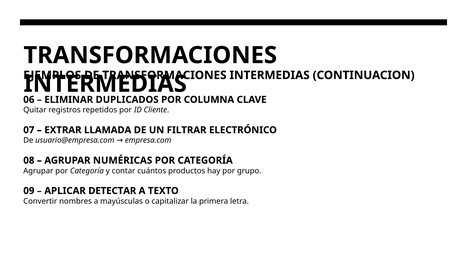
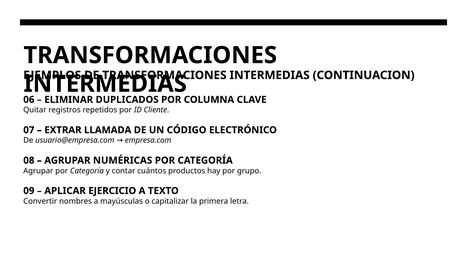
FILTRAR: FILTRAR -> CÓDIGO
DETECTAR: DETECTAR -> EJERCICIO
